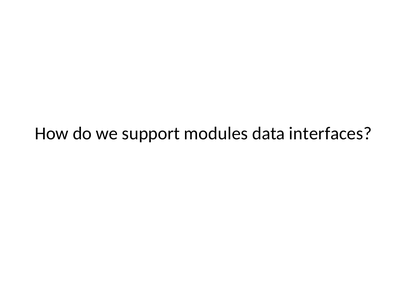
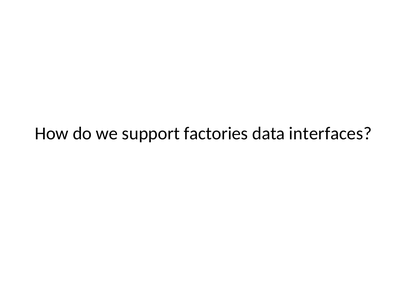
modules: modules -> factories
